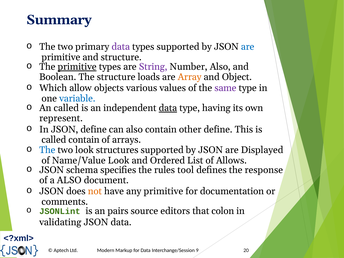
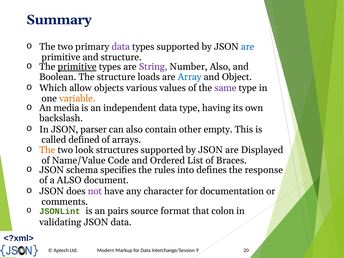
Array colour: orange -> blue
variable colour: blue -> orange
An called: called -> media
data at (168, 108) underline: present -> none
represent: represent -> backslash
JSON define: define -> parser
other define: define -> empty
called contain: contain -> defined
The at (47, 150) colour: blue -> orange
Name/Value Look: Look -> Code
Allows: Allows -> Braces
tool: tool -> into
not colour: orange -> purple
any primitive: primitive -> character
editors: editors -> format
